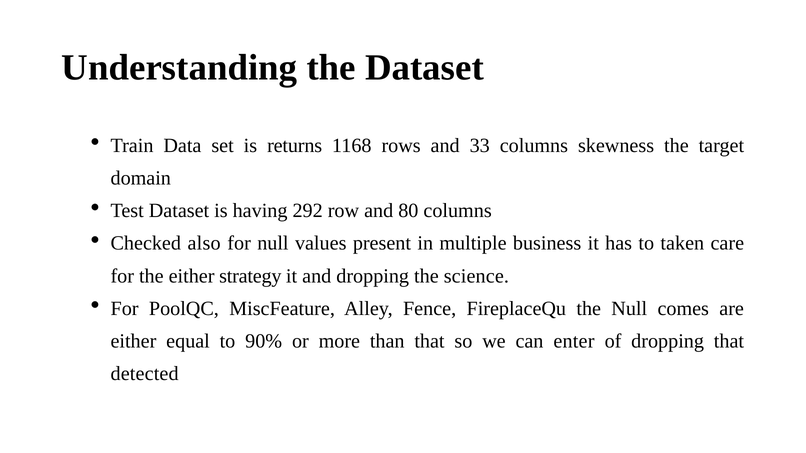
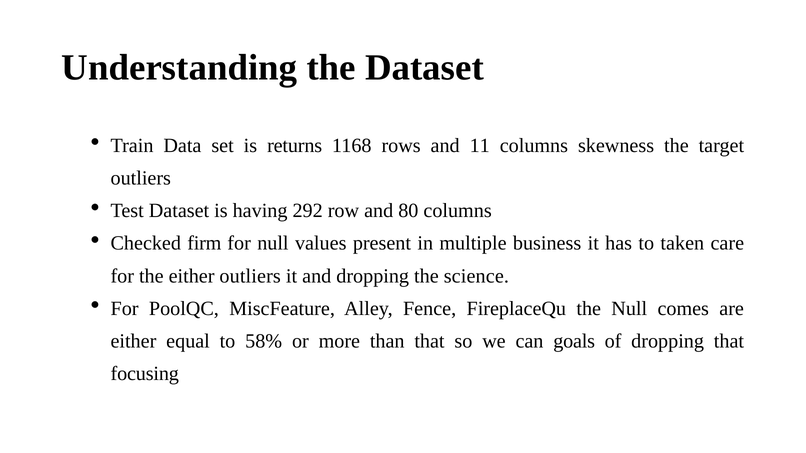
33: 33 -> 11
domain at (141, 178): domain -> outliers
also: also -> firm
either strategy: strategy -> outliers
90%: 90% -> 58%
enter: enter -> goals
detected: detected -> focusing
